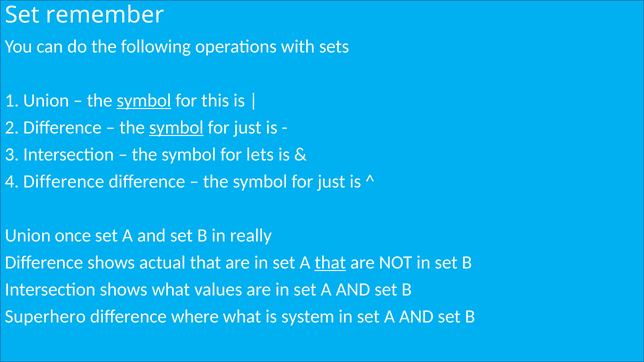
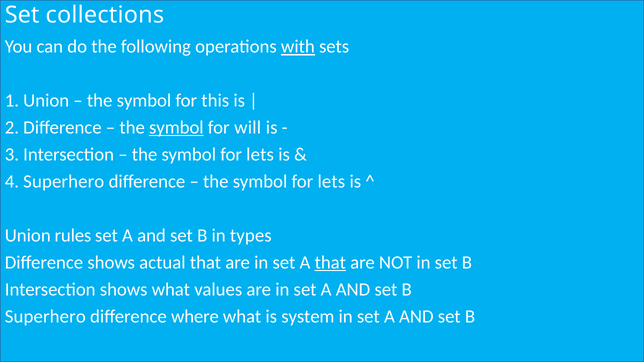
remember: remember -> collections
with underline: none -> present
symbol at (144, 101) underline: present -> none
just at (248, 128): just -> will
4 Difference: Difference -> Superhero
just at (331, 182): just -> lets
once: once -> rules
really: really -> types
